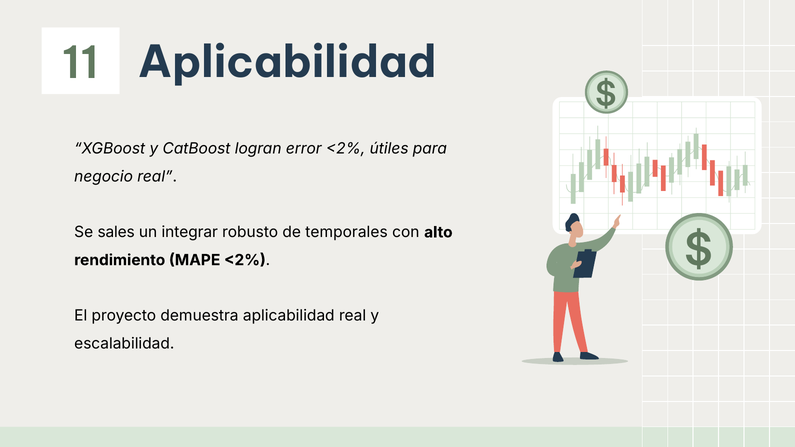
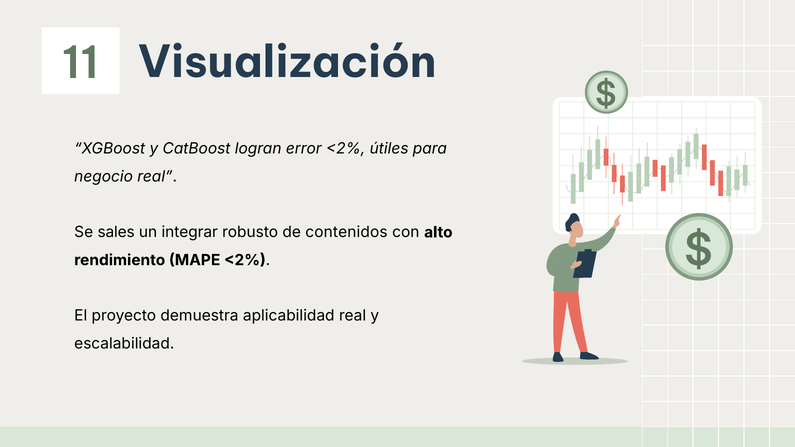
Aplicabilidad at (288, 63): Aplicabilidad -> Visualización
temporales: temporales -> contenidos
